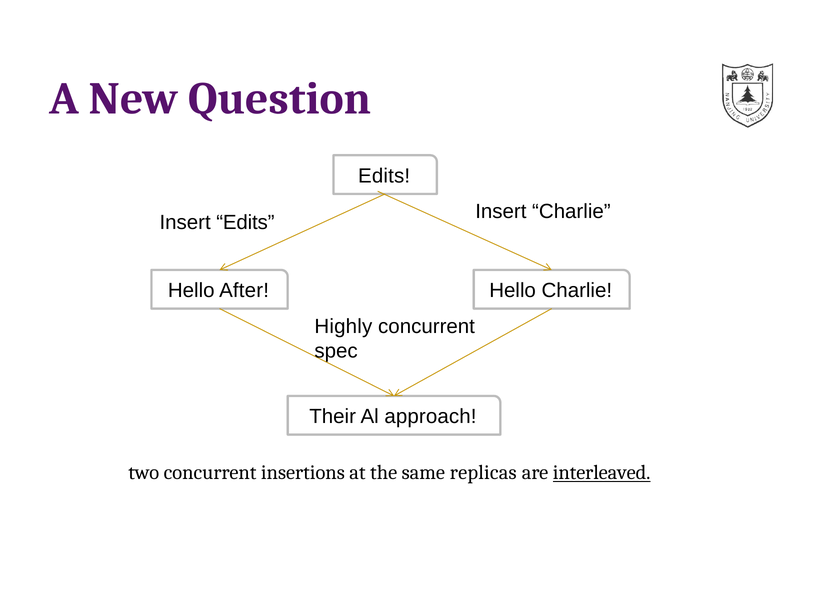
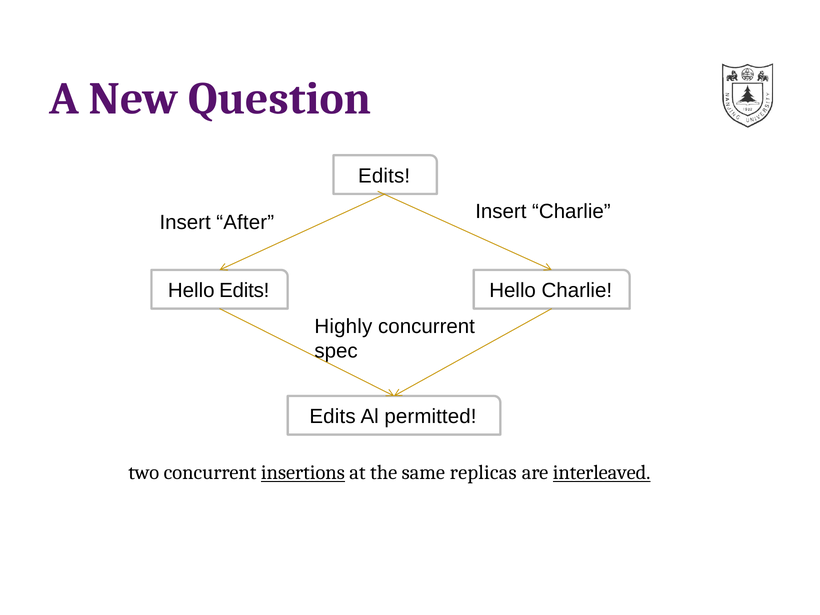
Insert Edits: Edits -> After
Hello After: After -> Edits
Their at (333, 417): Their -> Edits
approach: approach -> permitted
insertions underline: none -> present
